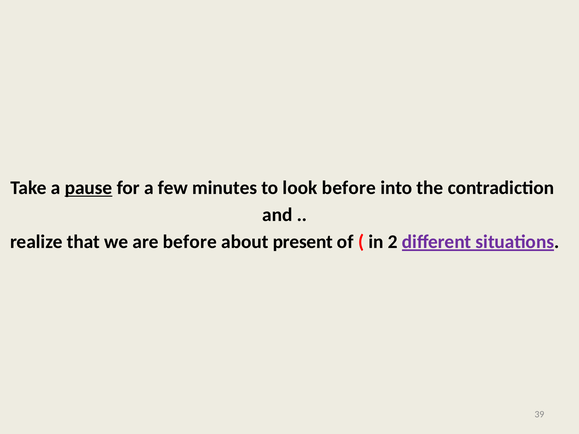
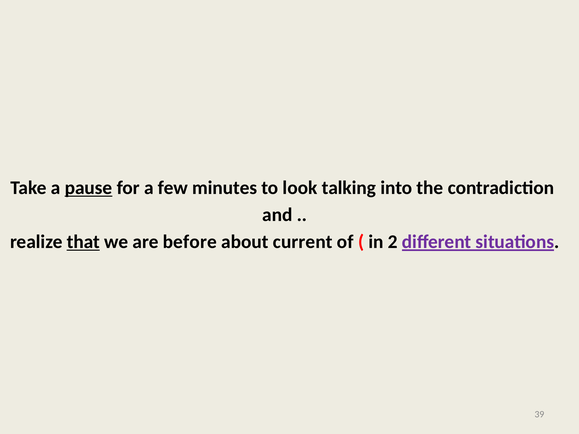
look before: before -> talking
that underline: none -> present
present: present -> current
